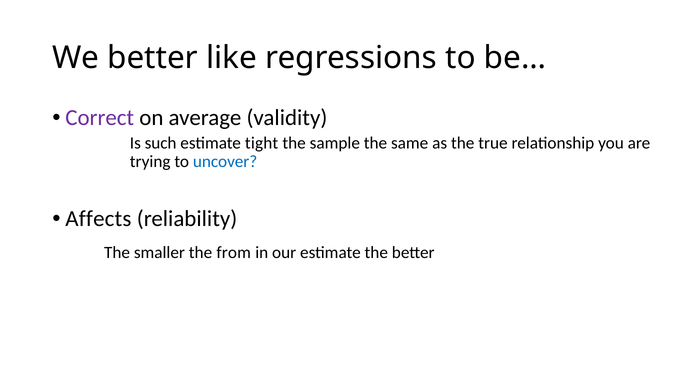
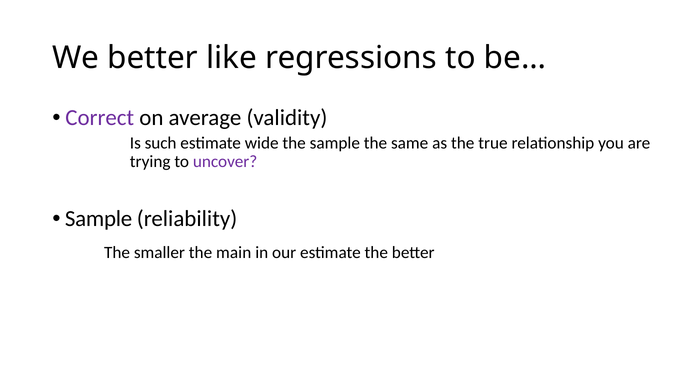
tight: tight -> wide
uncover colour: blue -> purple
Affects at (98, 219): Affects -> Sample
from: from -> main
